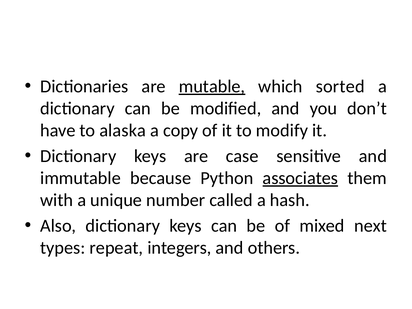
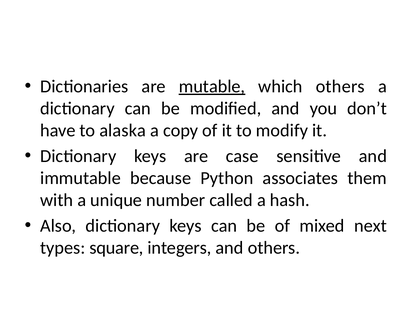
which sorted: sorted -> others
associates underline: present -> none
repeat: repeat -> square
